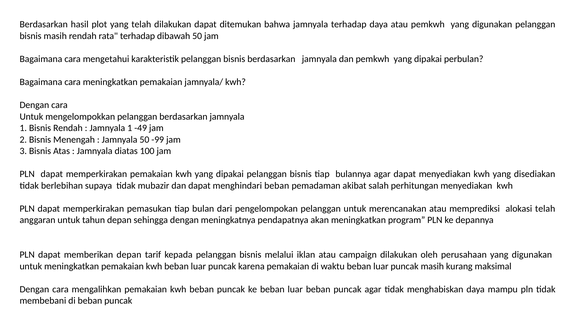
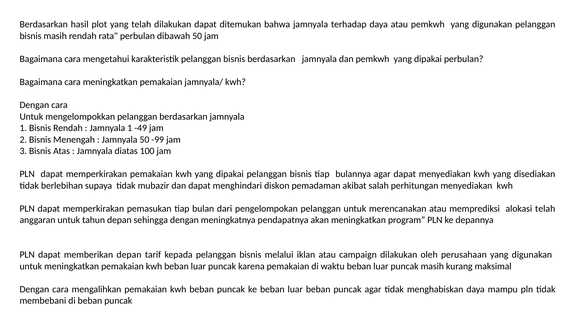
rata terhadap: terhadap -> perbulan
menghindari beban: beban -> diskon
